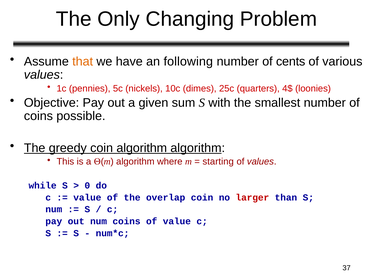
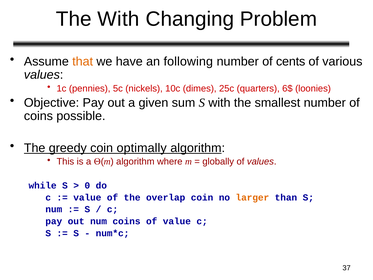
The Only: Only -> With
4$: 4$ -> 6$
coin algorithm: algorithm -> optimally
starting: starting -> globally
larger colour: red -> orange
